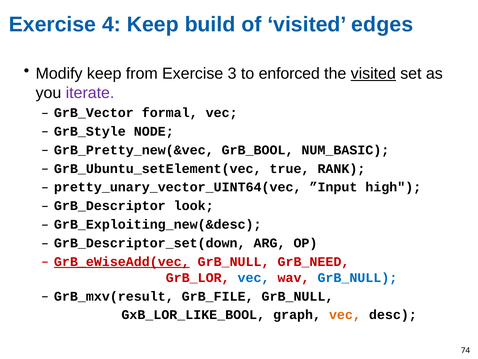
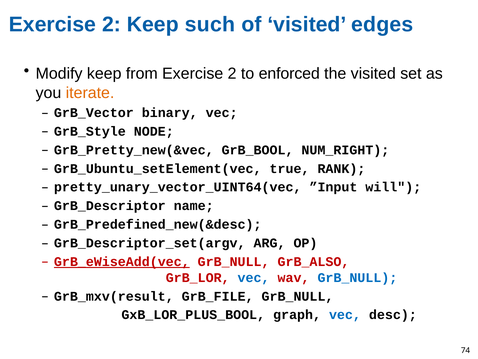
4 at (111, 24): 4 -> 2
build: build -> such
from Exercise 3: 3 -> 2
visited at (373, 73) underline: present -> none
iterate colour: purple -> orange
formal: formal -> binary
NUM_BASIC: NUM_BASIC -> NUM_RIGHT
high: high -> will
look: look -> name
GrB_Exploiting_new(&desc: GrB_Exploiting_new(&desc -> GrB_Predefined_new(&desc
GrB_Descriptor_set(down: GrB_Descriptor_set(down -> GrB_Descriptor_set(argv
GrB_NEED: GrB_NEED -> GrB_ALSO
GxB_LOR_LIKE_BOOL: GxB_LOR_LIKE_BOOL -> GxB_LOR_PLUS_BOOL
vec at (345, 314) colour: orange -> blue
